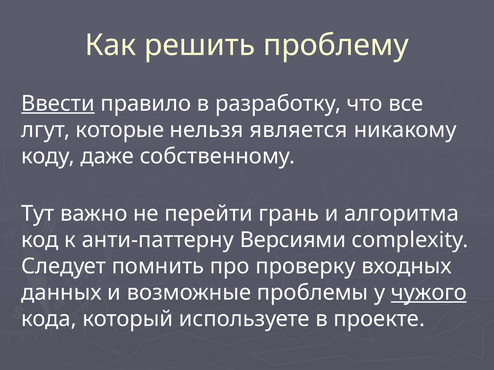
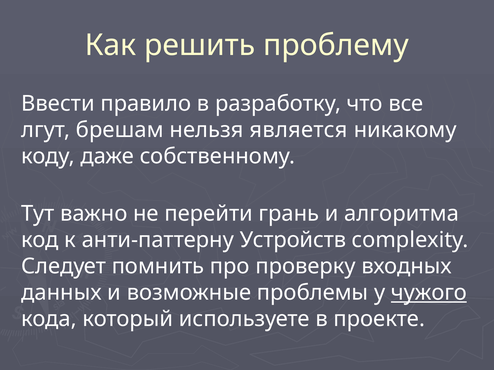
Ввести underline: present -> none
которые: которые -> брешам
Версиями: Версиями -> Устройств
